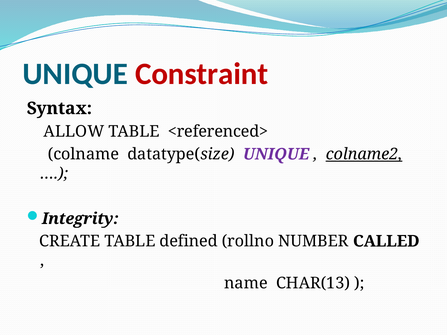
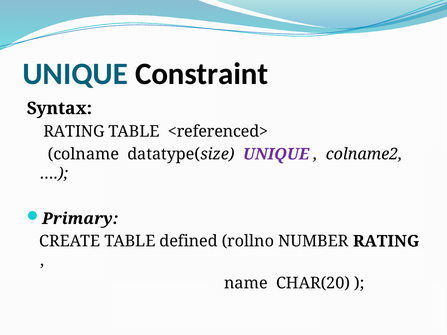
Constraint colour: red -> black
ALLOW at (74, 132): ALLOW -> RATING
colname2 underline: present -> none
Integrity: Integrity -> Primary
NUMBER CALLED: CALLED -> RATING
CHAR(13: CHAR(13 -> CHAR(20
